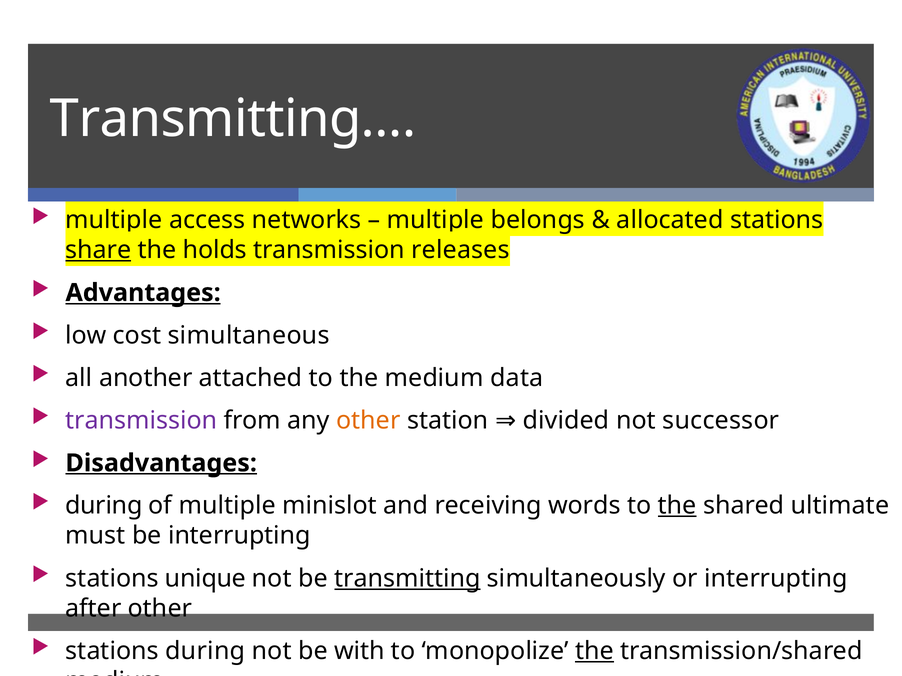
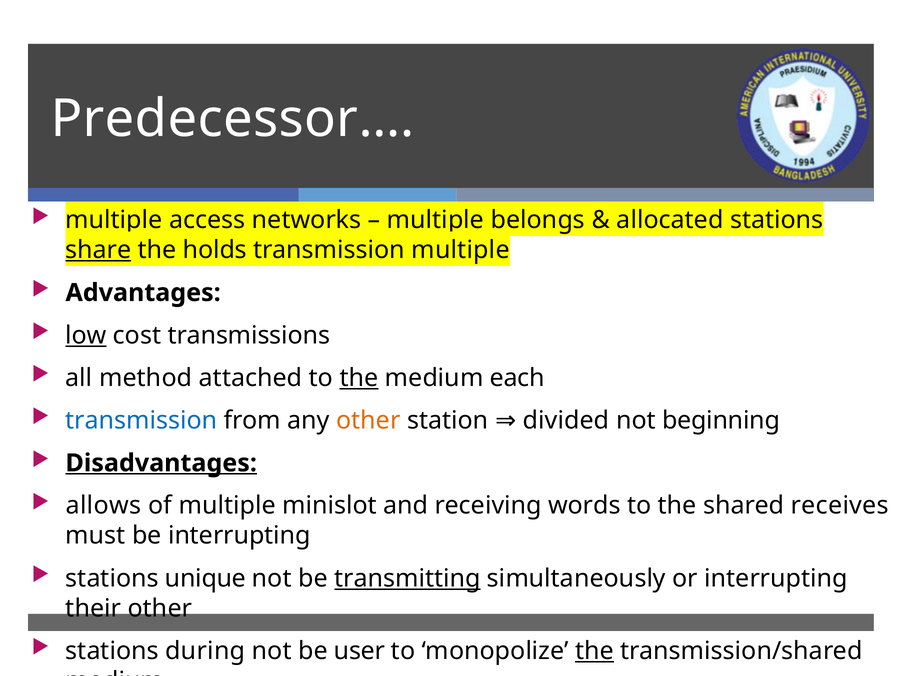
Transmitting…: Transmitting… -> Predecessor…
transmission releases: releases -> multiple
Advantages underline: present -> none
low underline: none -> present
simultaneous: simultaneous -> transmissions
another: another -> method
the at (359, 378) underline: none -> present
data: data -> each
transmission at (141, 421) colour: purple -> blue
successor: successor -> beginning
during at (104, 506): during -> allows
the at (677, 506) underline: present -> none
ultimate: ultimate -> receives
after: after -> their
with: with -> user
